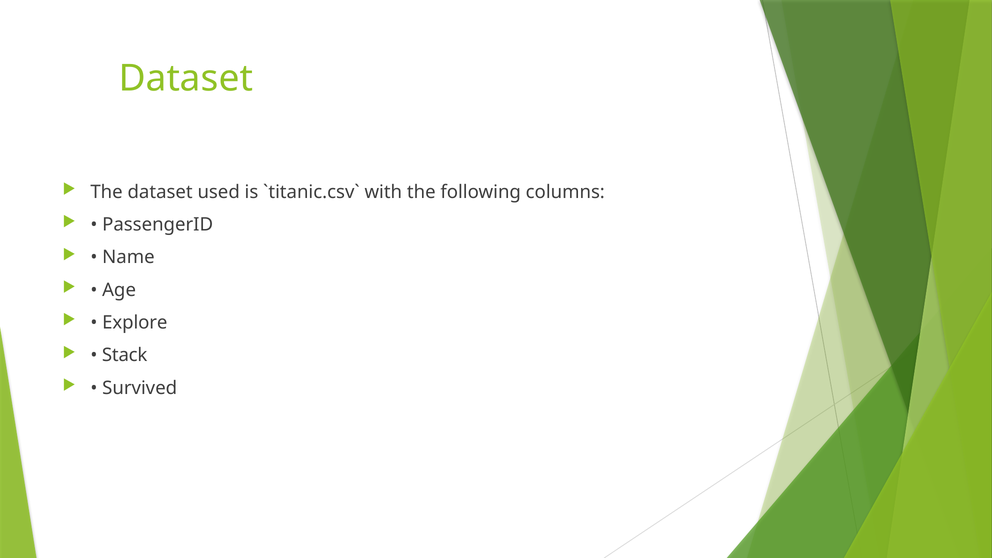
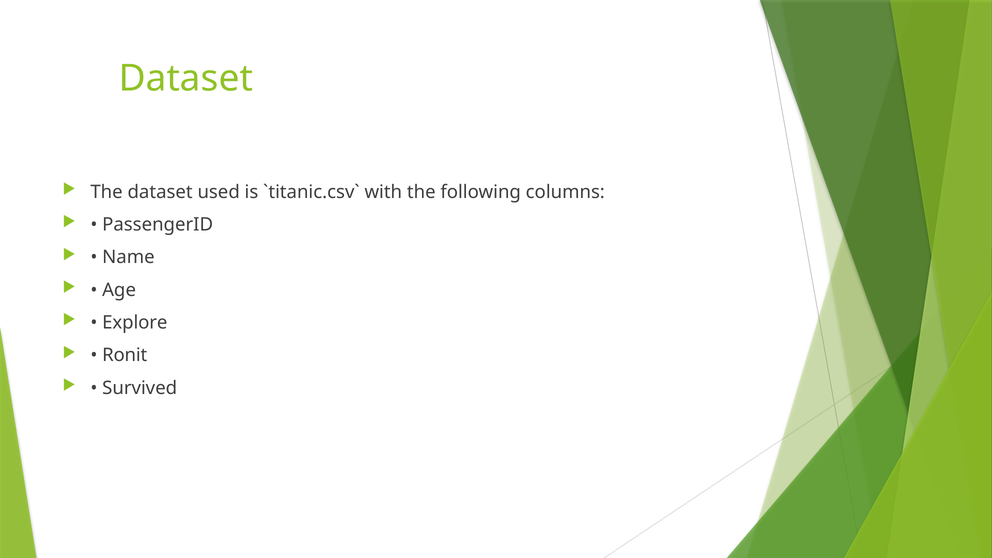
Stack: Stack -> Ronit
